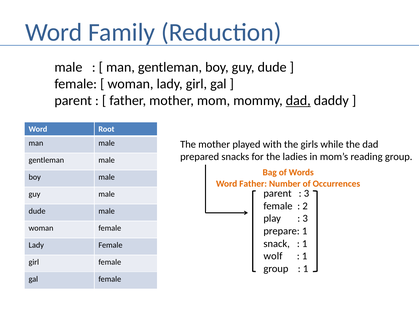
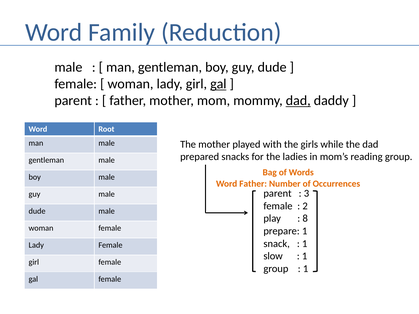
gal at (218, 84) underline: none -> present
3 at (305, 219): 3 -> 8
wolf: wolf -> slow
